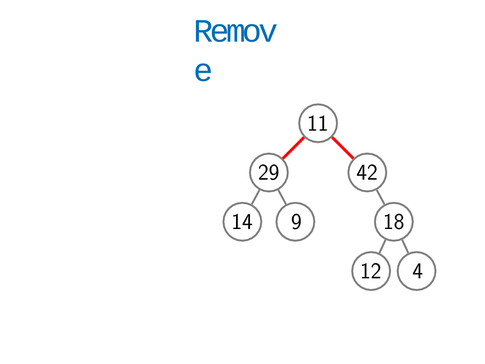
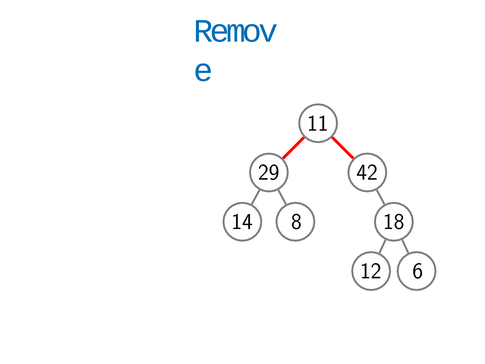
9: 9 -> 8
4: 4 -> 6
